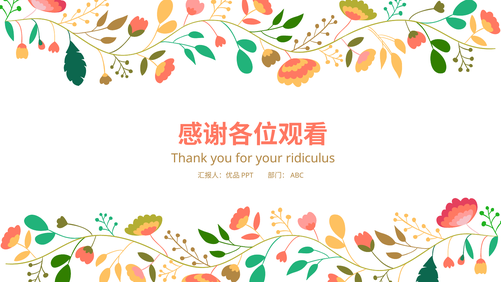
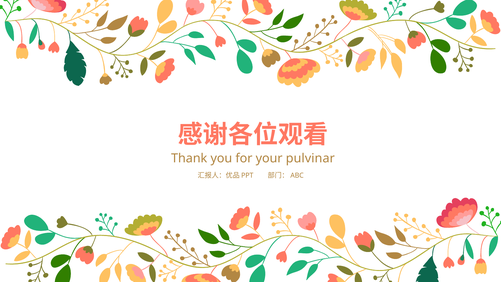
ridiculus: ridiculus -> pulvinar
